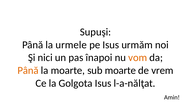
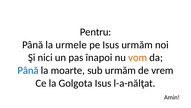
Supuşi: Supuşi -> Pentru
Până at (28, 70) colour: orange -> blue
sub moarte: moarte -> urmăm
